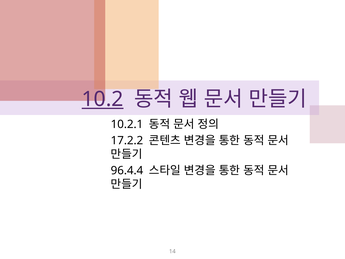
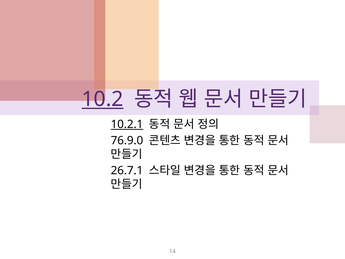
10.2.1 underline: none -> present
17.2.2: 17.2.2 -> 76.9.0
96.4.4: 96.4.4 -> 26.7.1
